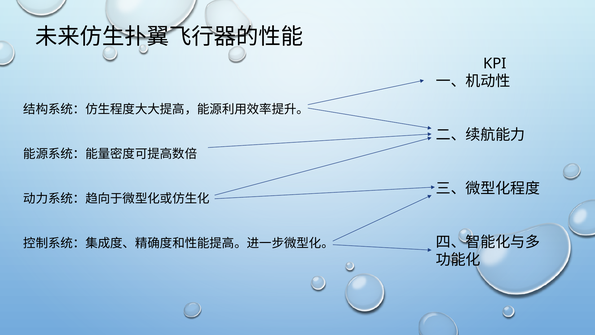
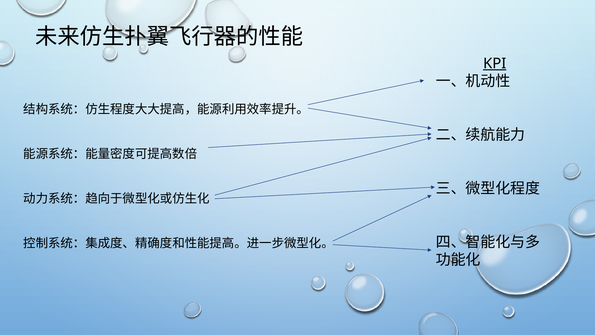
KPI underline: none -> present
